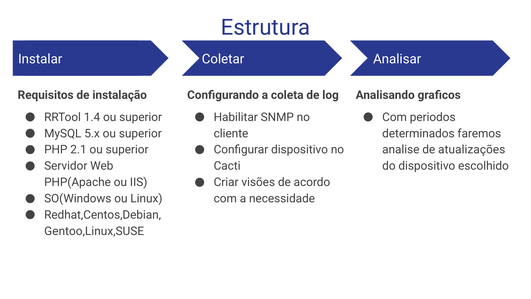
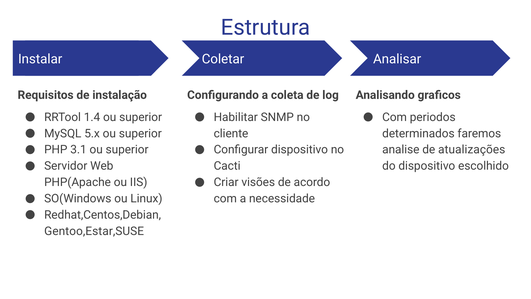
2.1: 2.1 -> 3.1
Gentoo,Linux,SUSE: Gentoo,Linux,SUSE -> Gentoo,Estar,SUSE
